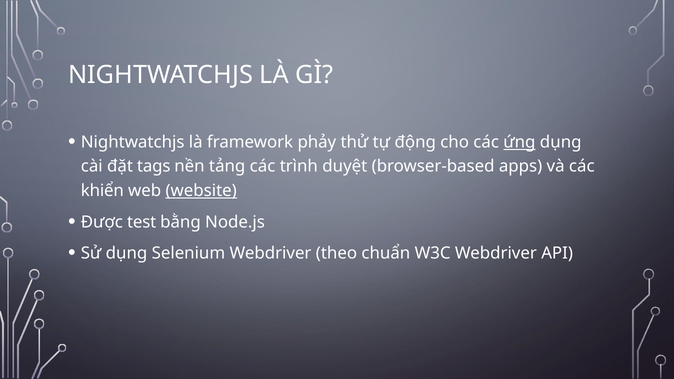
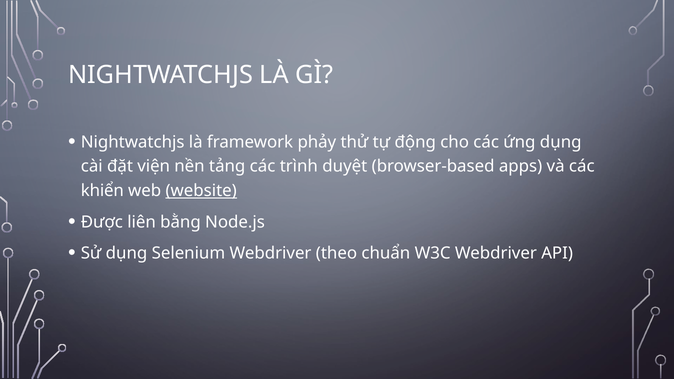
ứng underline: present -> none
tags: tags -> viện
test: test -> liên
